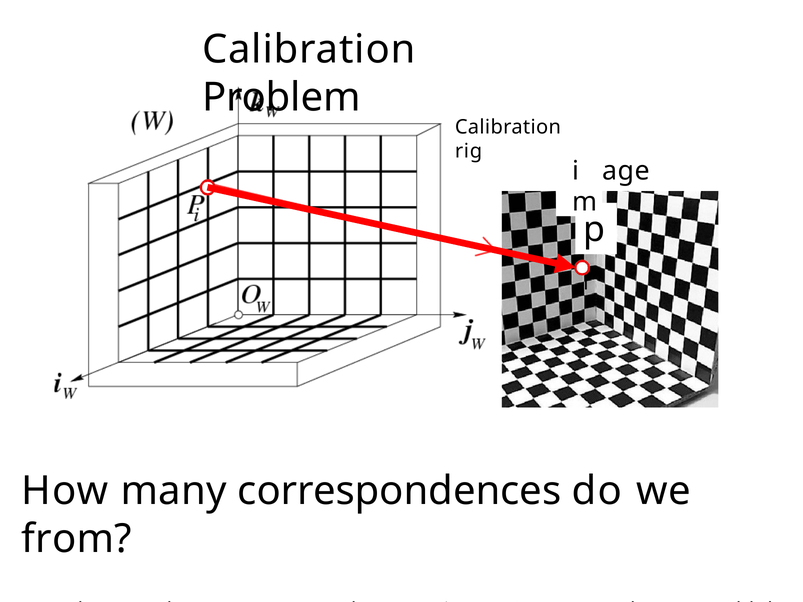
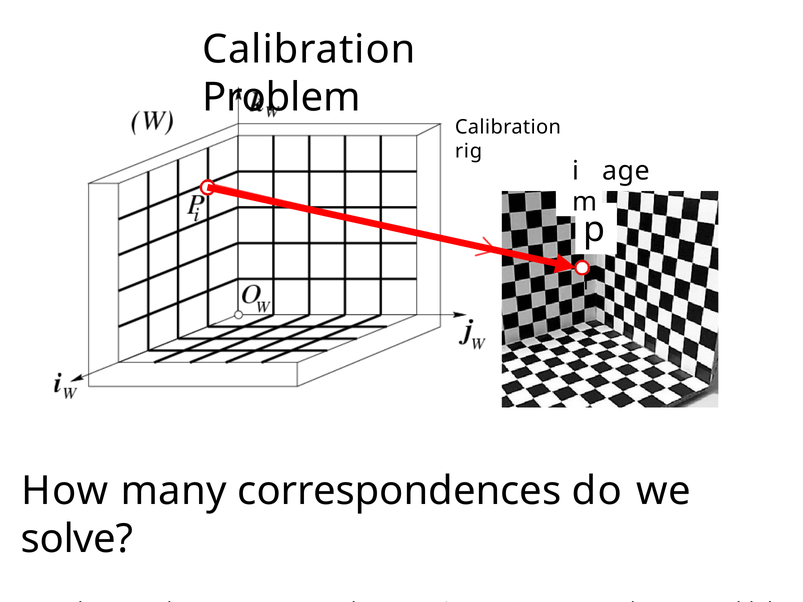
from: from -> solve
